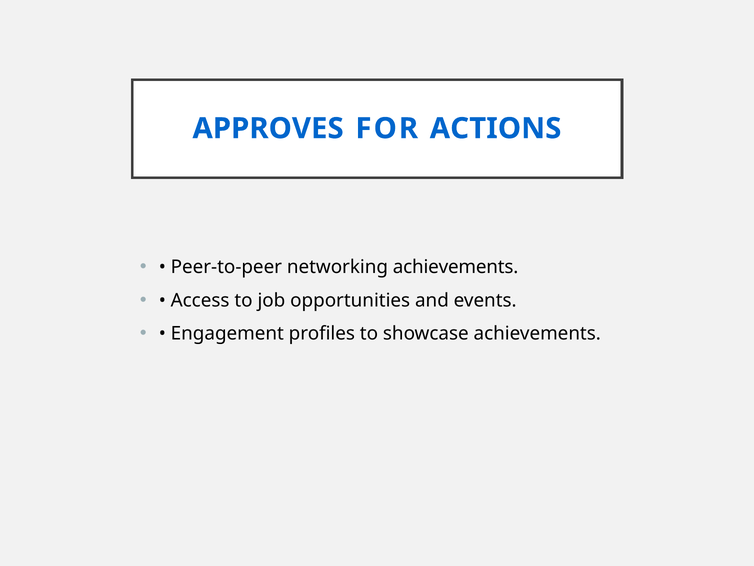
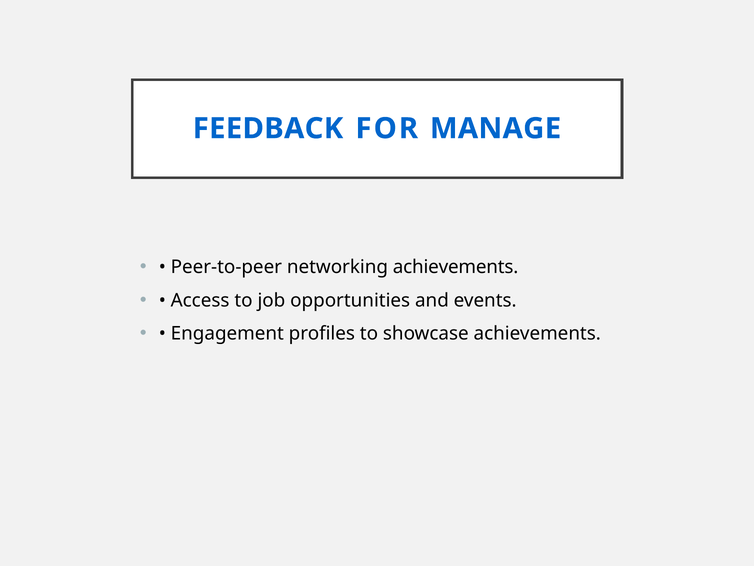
APPROVES: APPROVES -> FEEDBACK
ACTIONS: ACTIONS -> MANAGE
